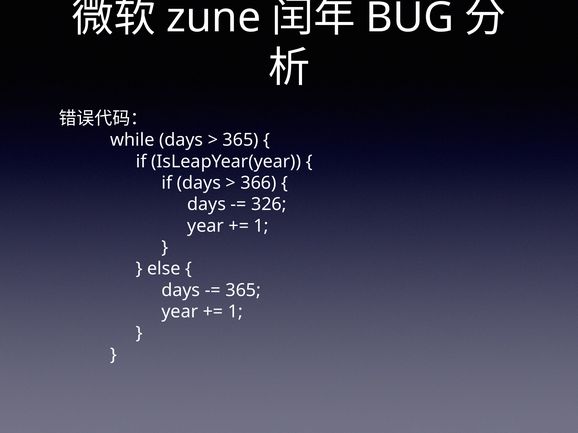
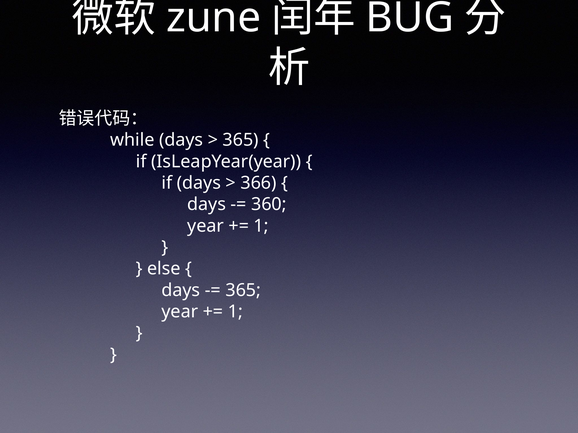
326: 326 -> 360
